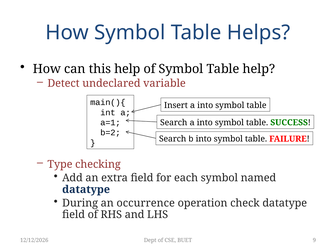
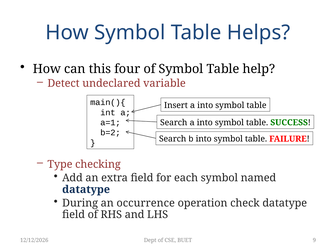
this help: help -> four
